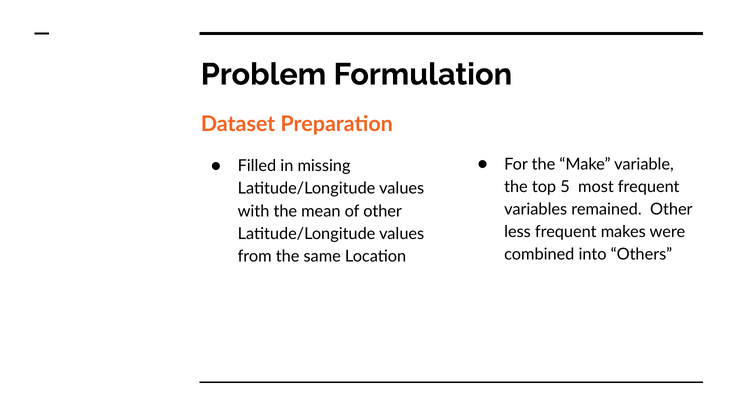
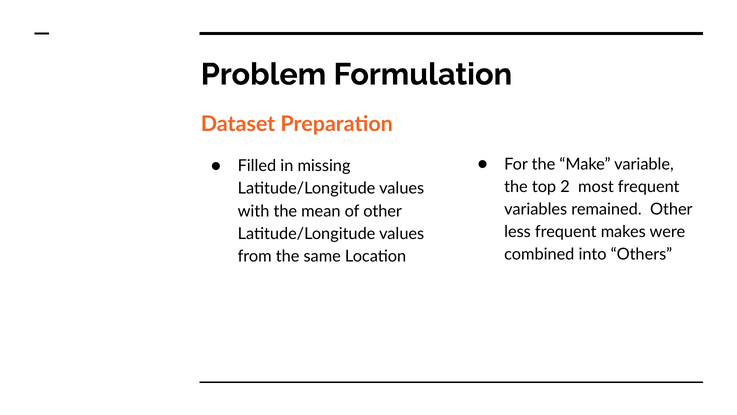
5: 5 -> 2
